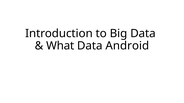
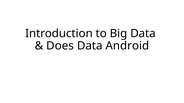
What: What -> Does
